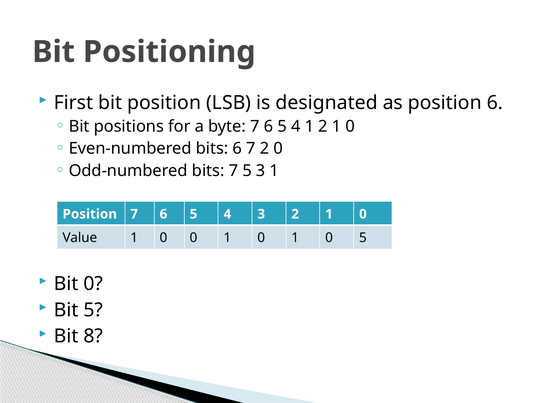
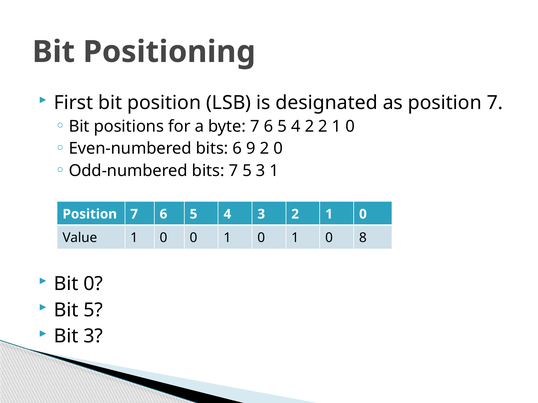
as position 6: 6 -> 7
4 1: 1 -> 2
6 7: 7 -> 9
0 5: 5 -> 8
Bit 8: 8 -> 3
